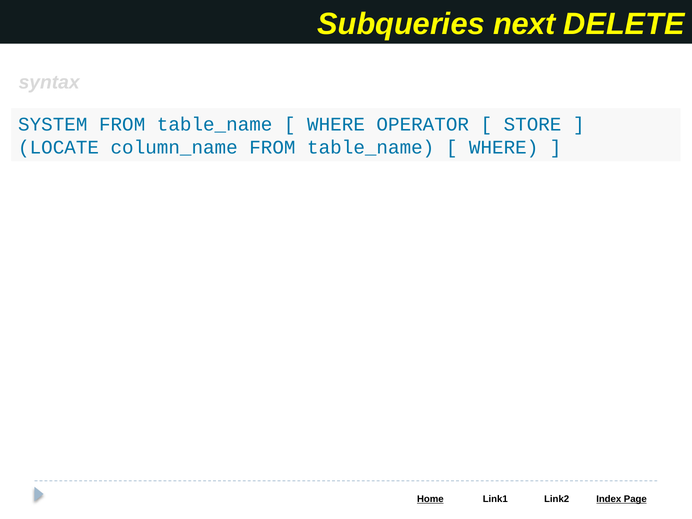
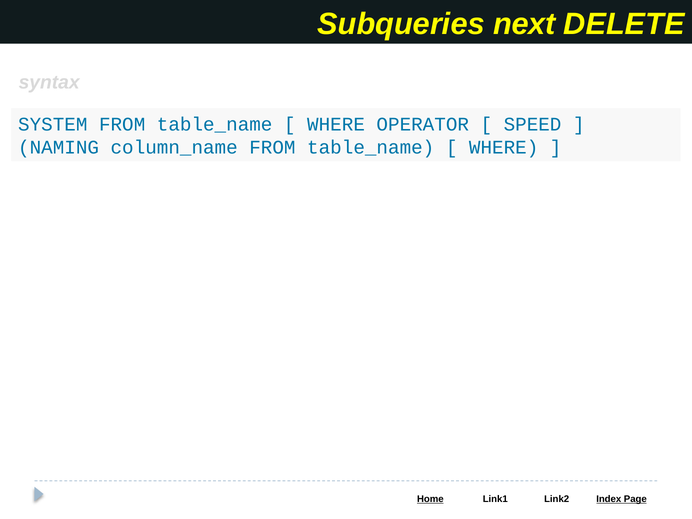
STORE: STORE -> SPEED
LOCATE: LOCATE -> NAMING
